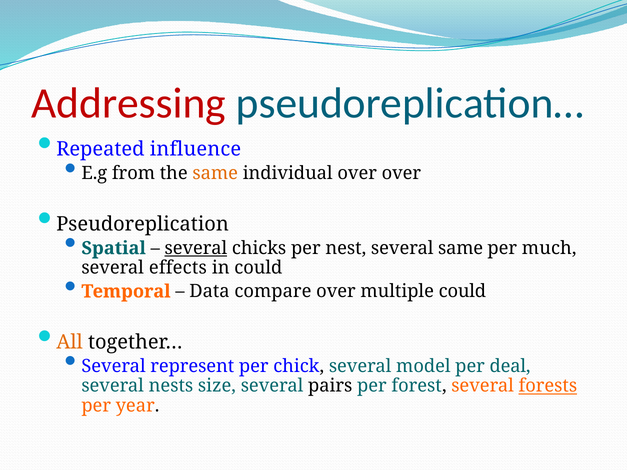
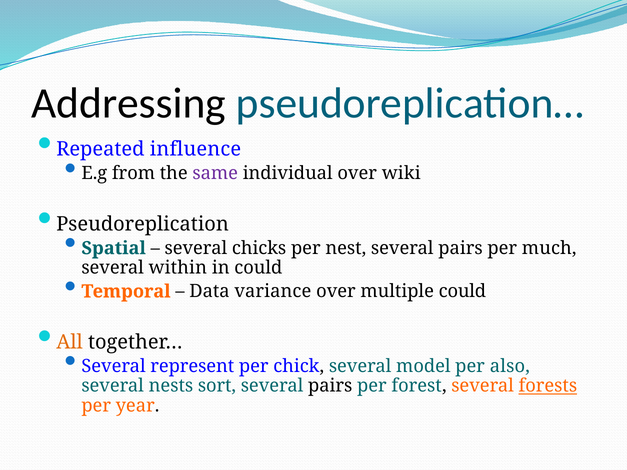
Addressing colour: red -> black
same at (215, 173) colour: orange -> purple
over over: over -> wiki
several at (196, 248) underline: present -> none
nest several same: same -> pairs
effects: effects -> within
compare: compare -> variance
deal: deal -> also
size: size -> sort
